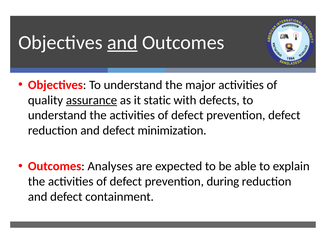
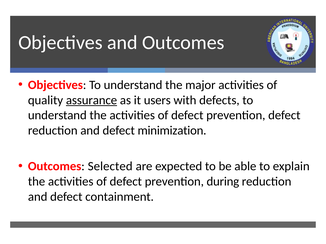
and at (122, 43) underline: present -> none
static: static -> users
Analyses: Analyses -> Selected
